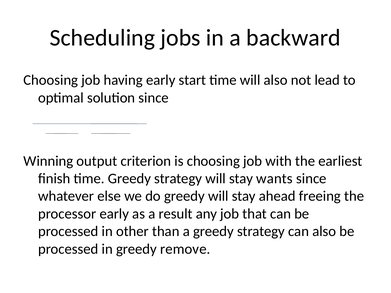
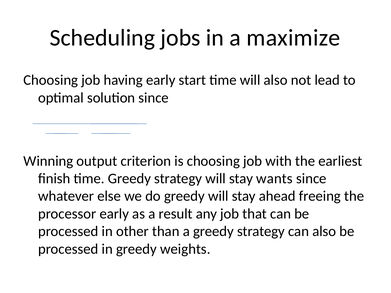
backward: backward -> maximize
remove: remove -> weights
